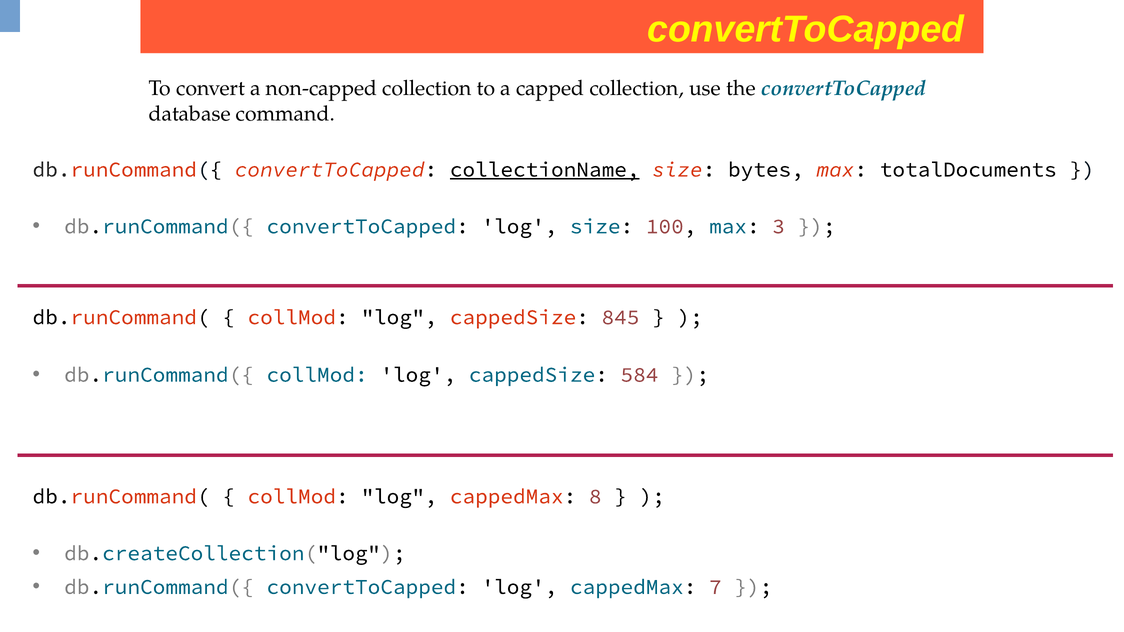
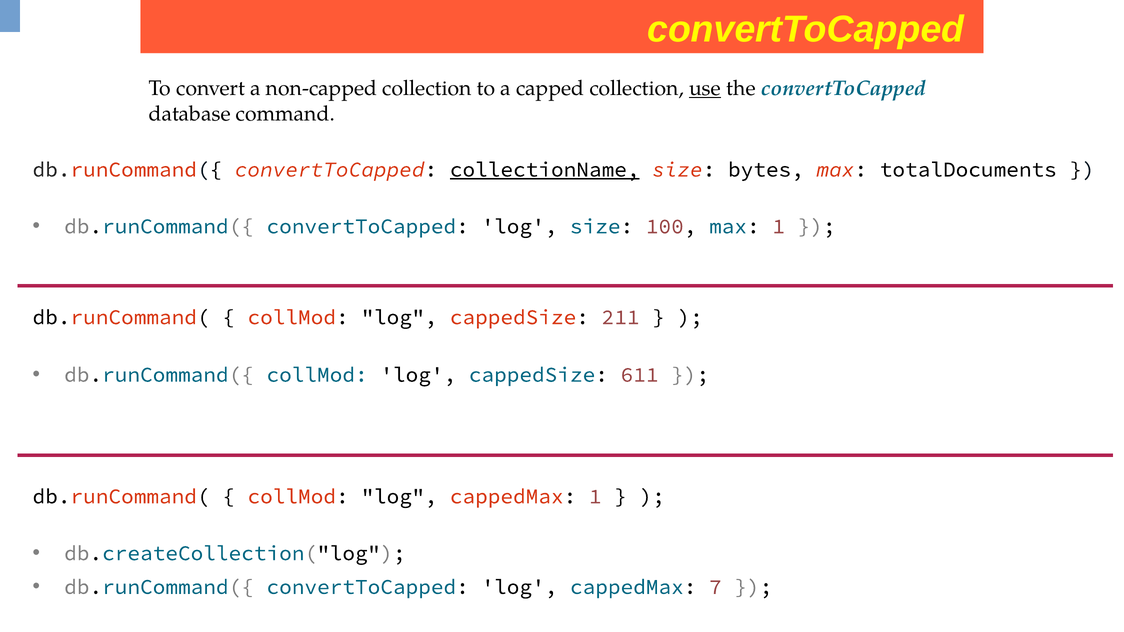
use underline: none -> present
max 3: 3 -> 1
845: 845 -> 211
584: 584 -> 611
cappedMax 8: 8 -> 1
